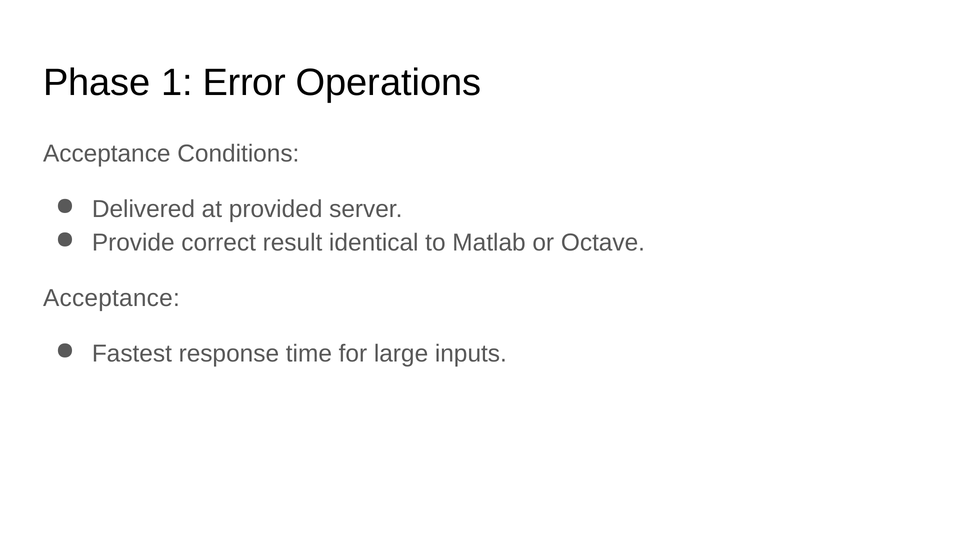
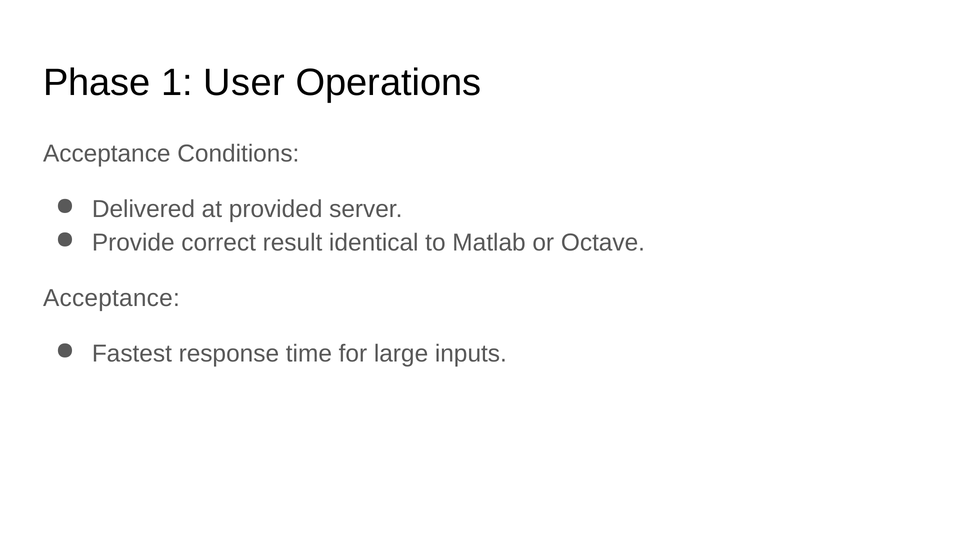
Error: Error -> User
